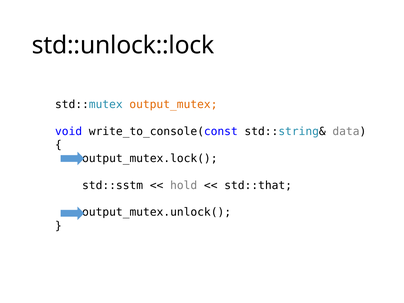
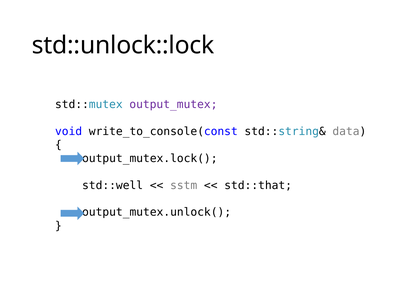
output_mutex colour: orange -> purple
std::sstm: std::sstm -> std::well
hold: hold -> sstm
